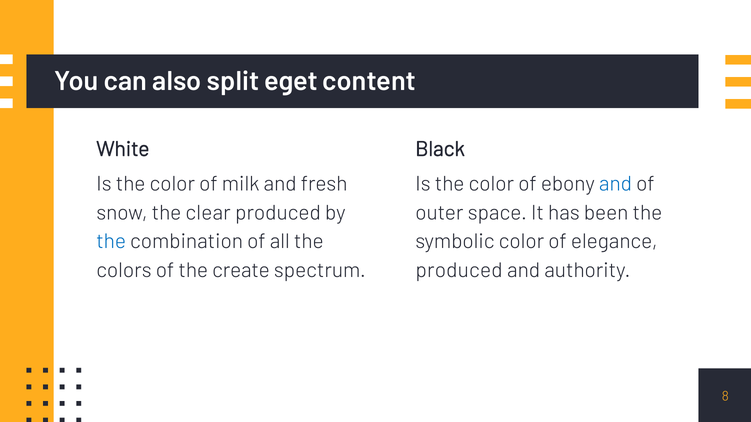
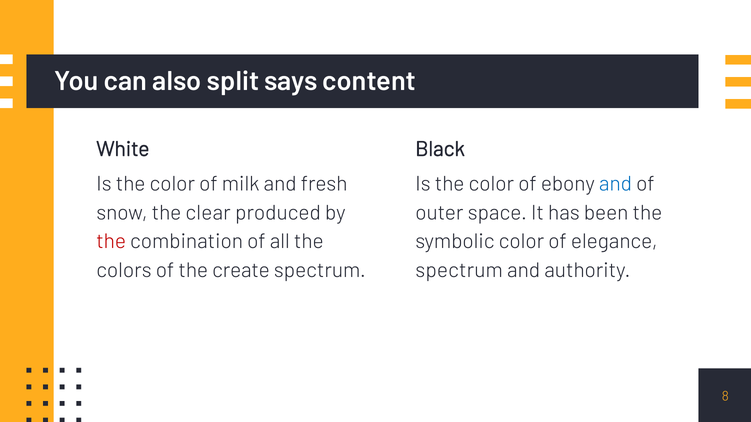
eget: eget -> says
the at (111, 242) colour: blue -> red
produced at (459, 271): produced -> spectrum
